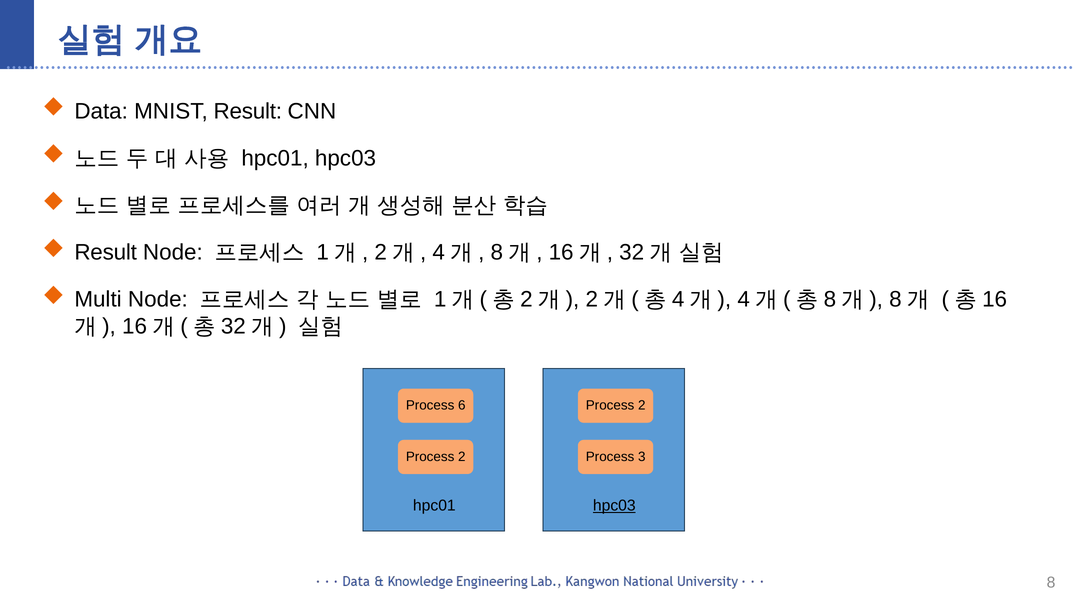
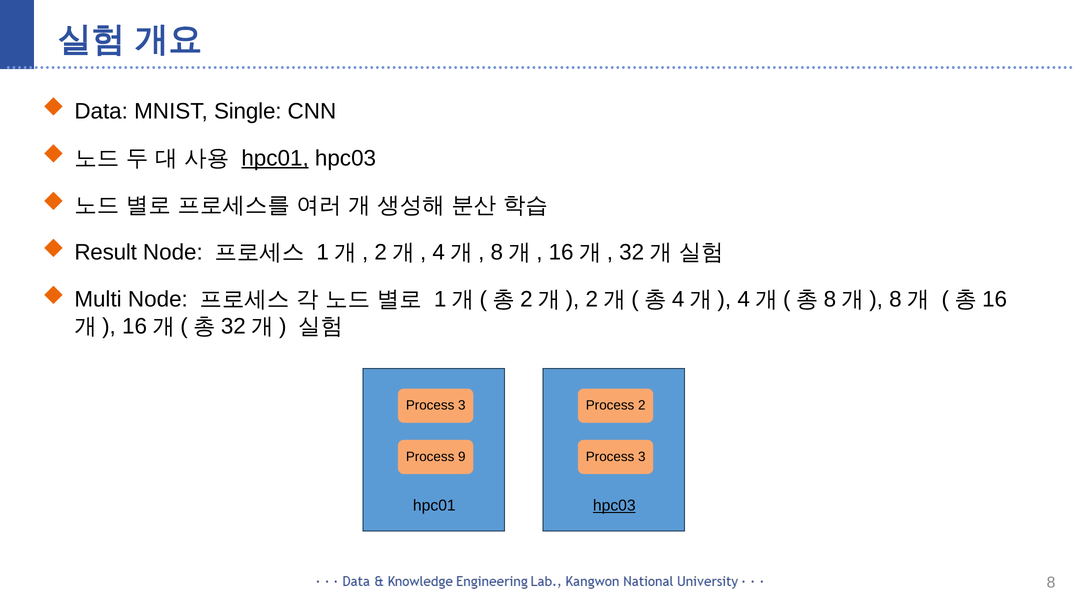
MNIST Result: Result -> Single
hpc01 at (275, 158) underline: none -> present
6 at (462, 406): 6 -> 3
2 at (462, 457): 2 -> 9
